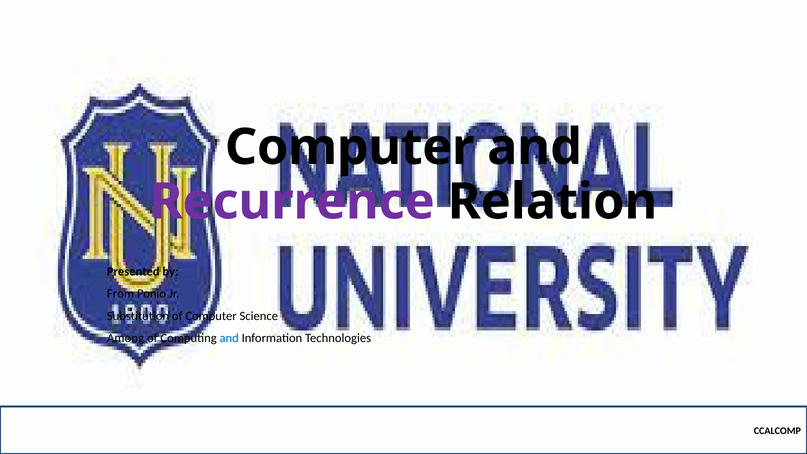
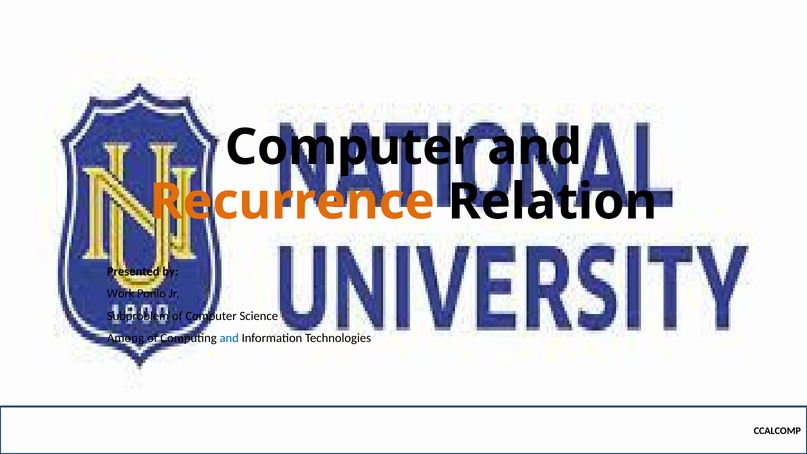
Recurrence colour: purple -> orange
From: From -> Work
Substitution: Substitution -> Subproblem
